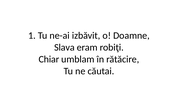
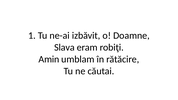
Chiar: Chiar -> Amin
